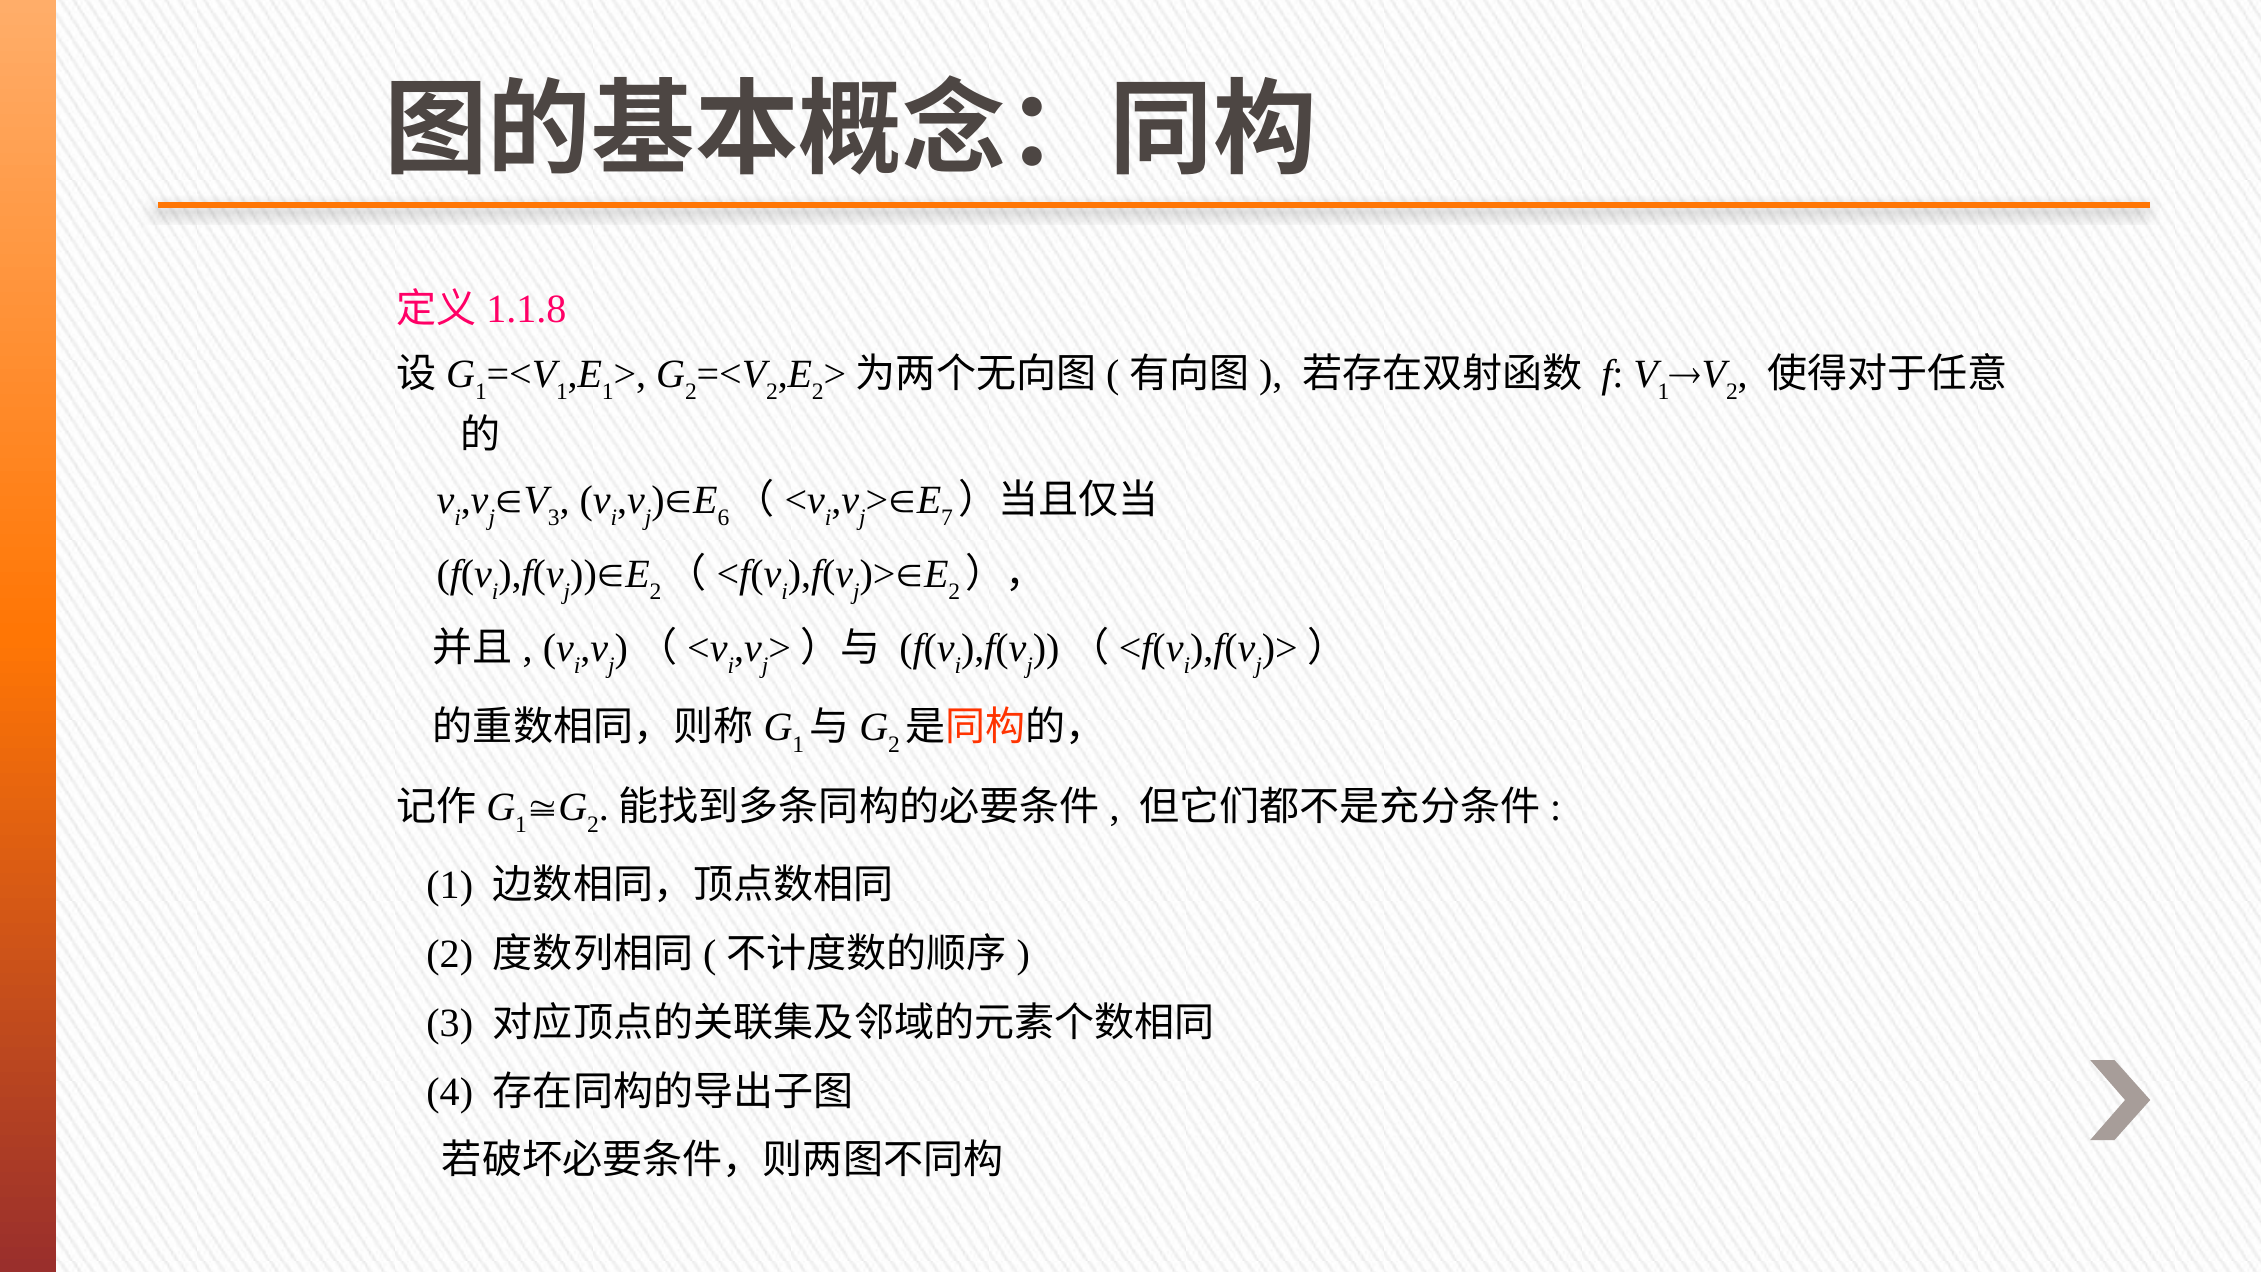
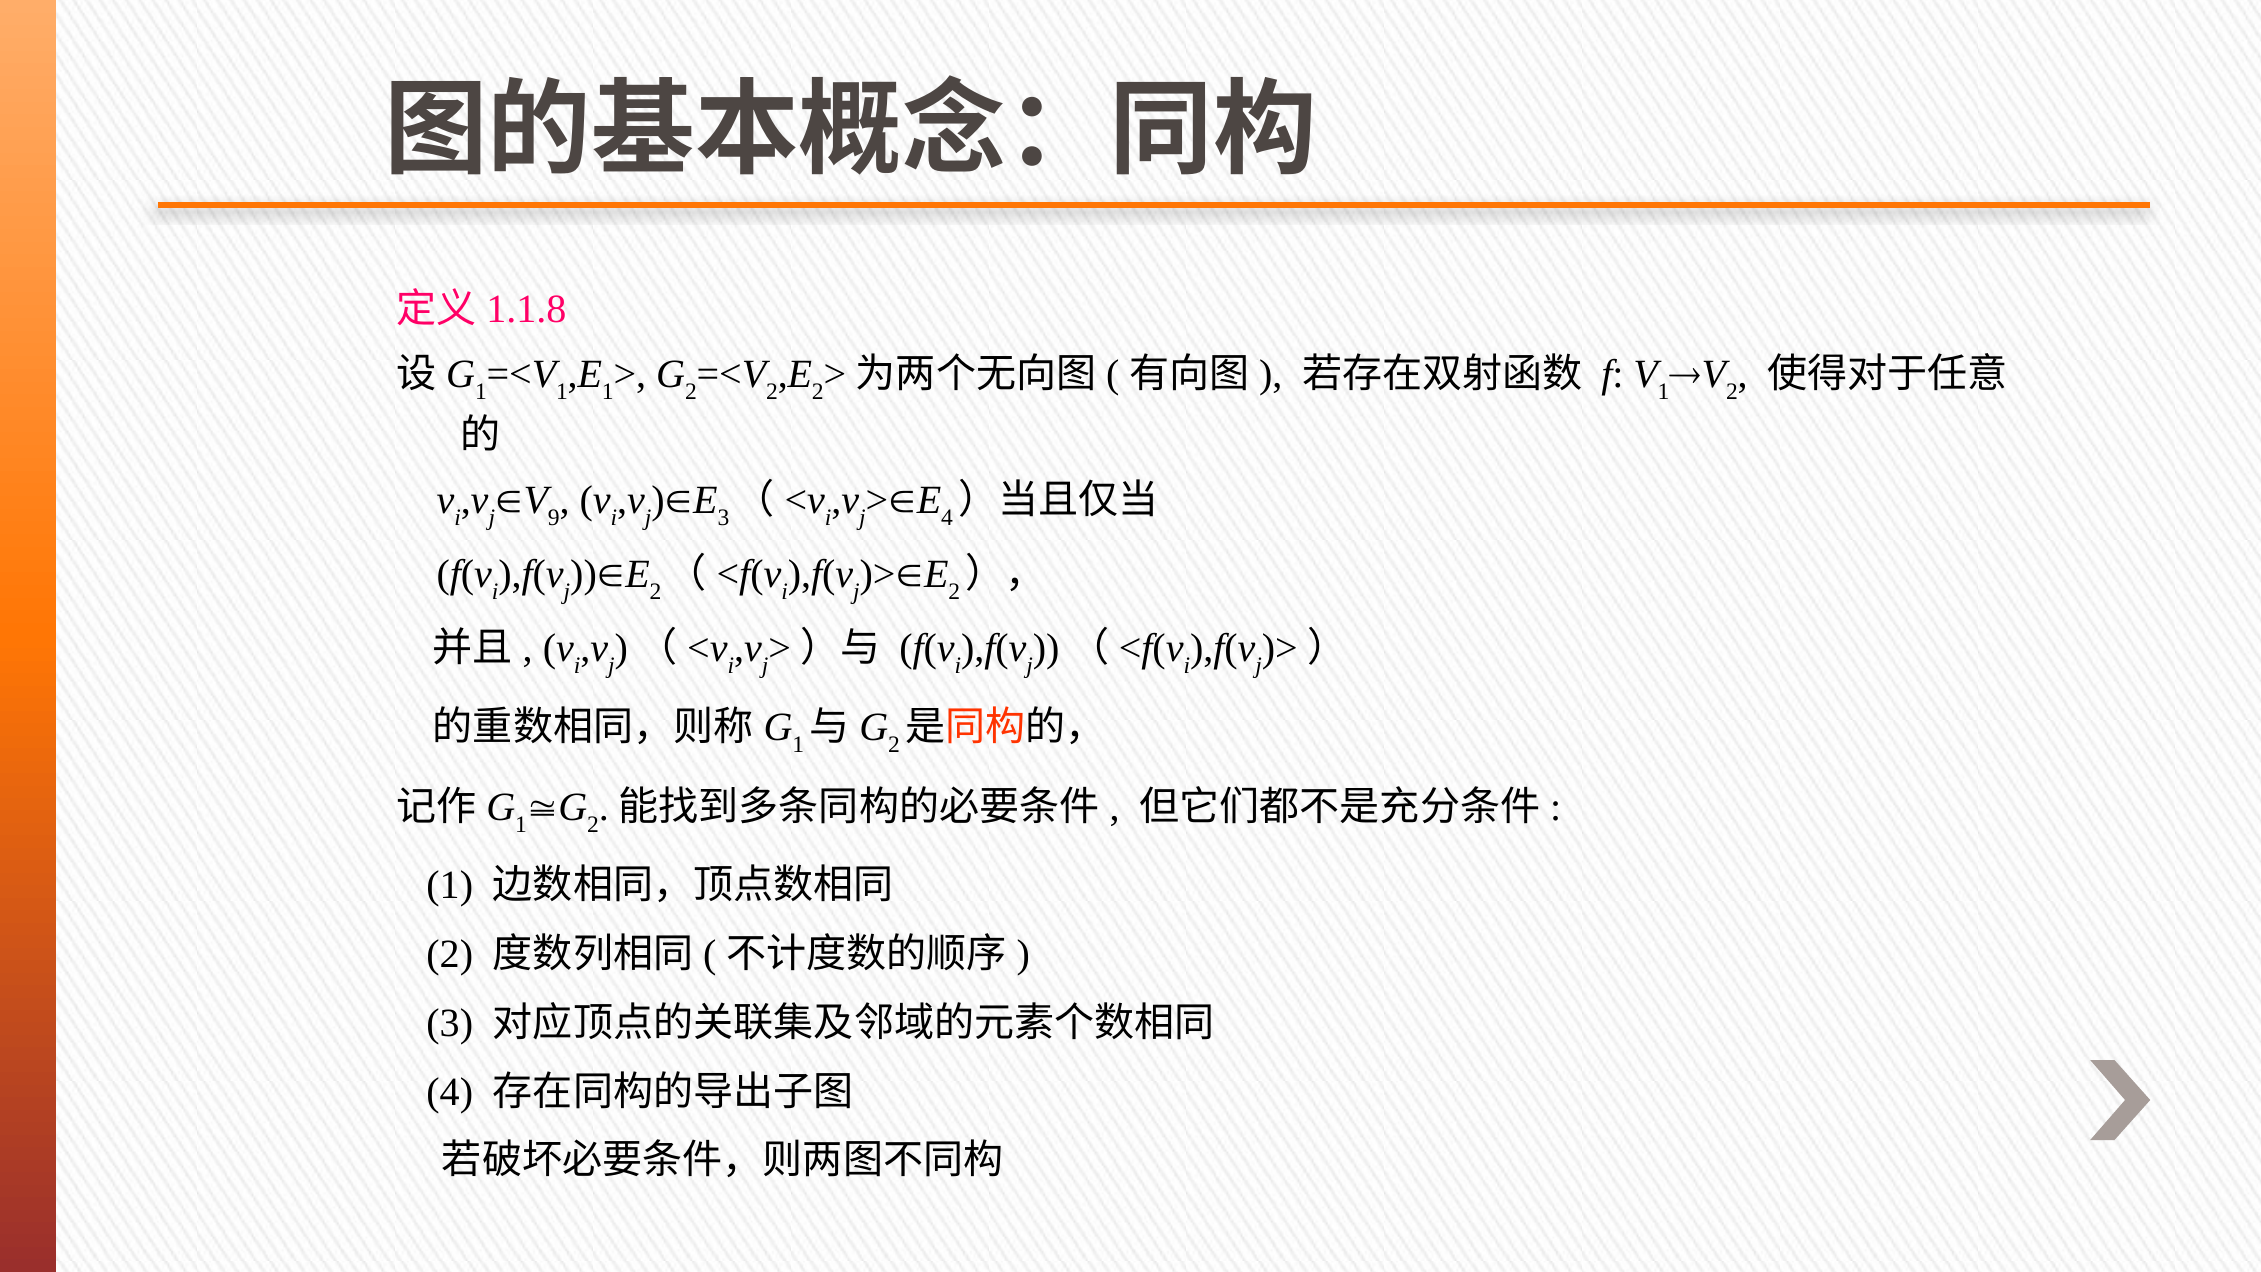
3 at (554, 518): 3 -> 9
6 at (723, 518): 6 -> 3
7 at (947, 518): 7 -> 4
